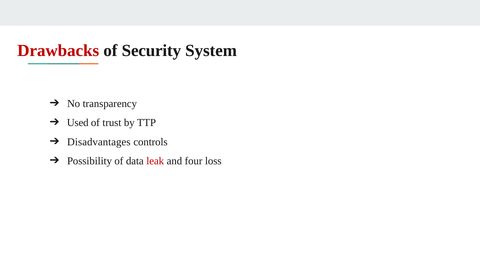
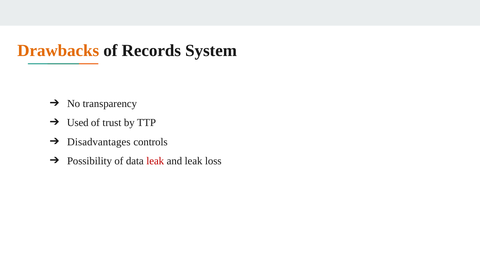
Drawbacks colour: red -> orange
Security: Security -> Records
and four: four -> leak
